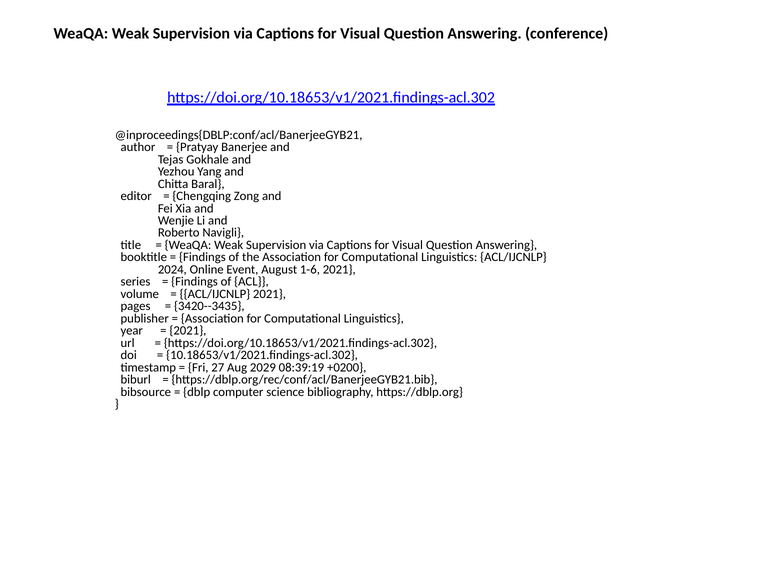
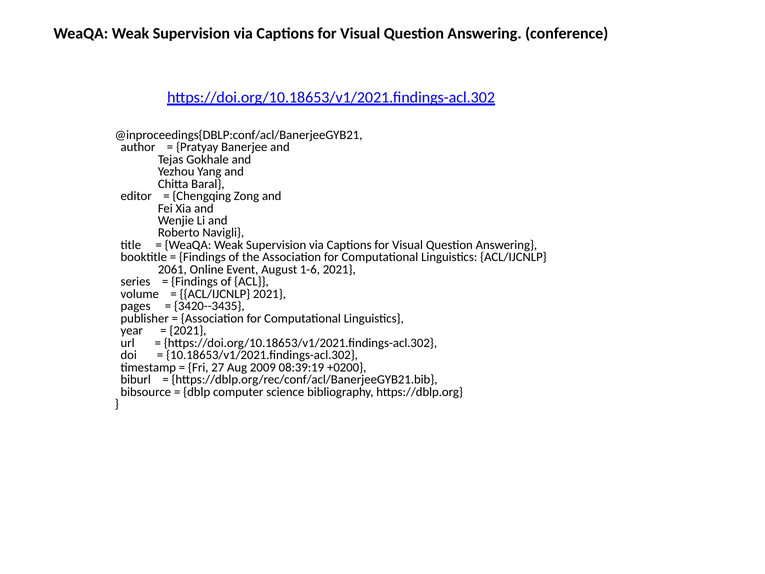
2024: 2024 -> 2061
2029: 2029 -> 2009
